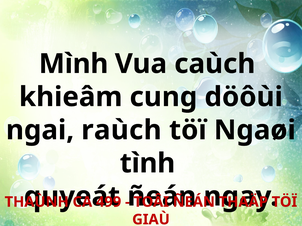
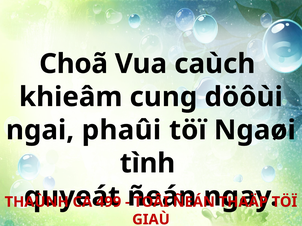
Mình: Mình -> Choã
raùch: raùch -> phaûi
